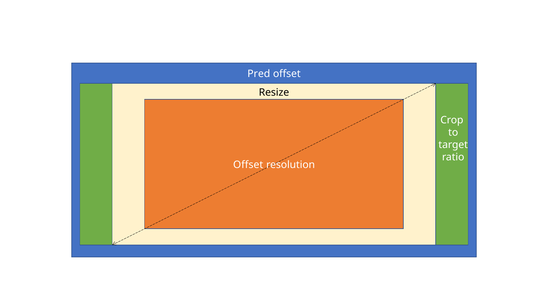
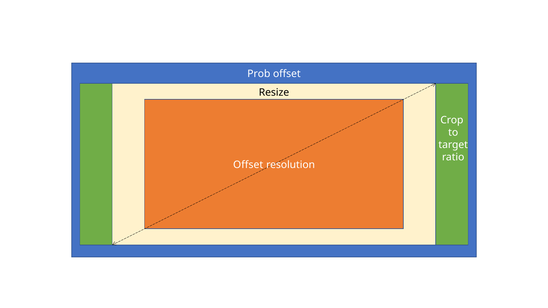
Pred: Pred -> Prob
